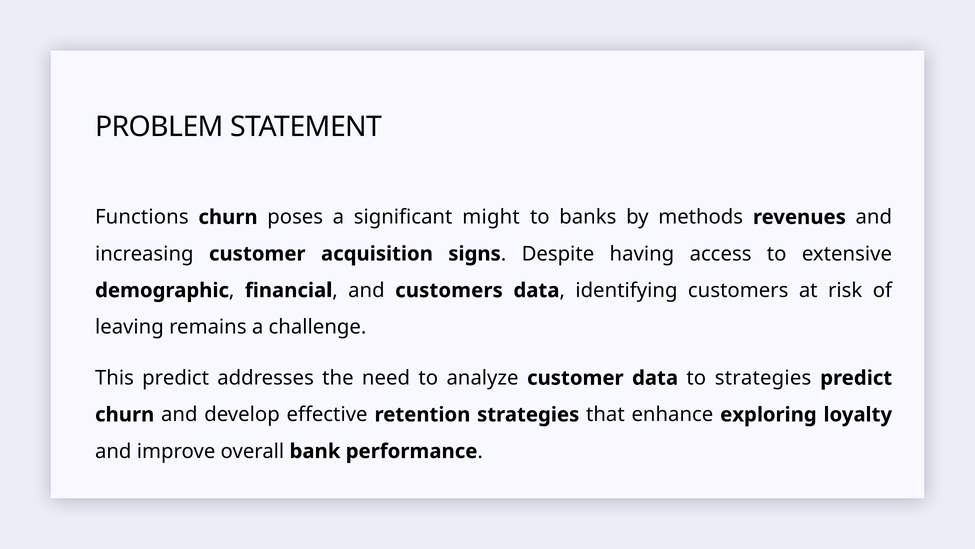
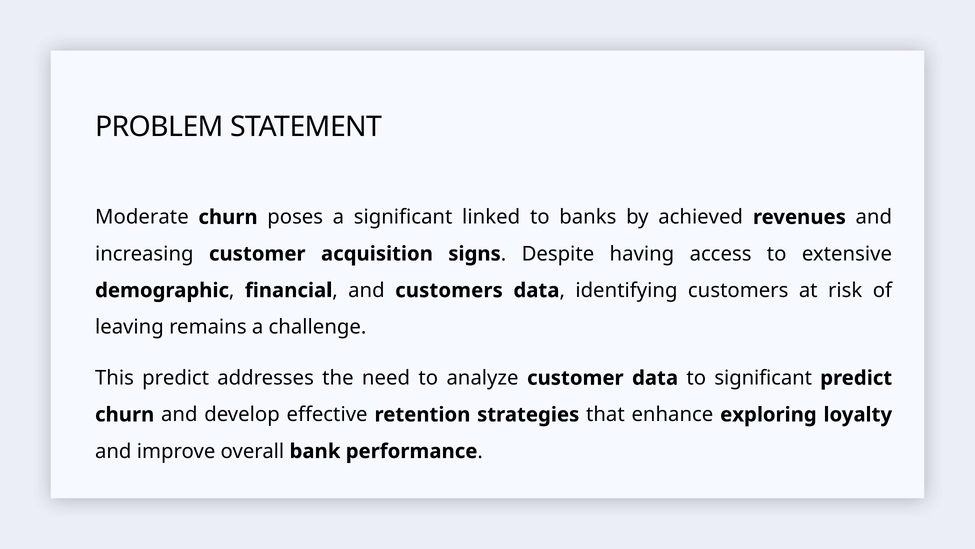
Functions: Functions -> Moderate
might: might -> linked
methods: methods -> achieved
to strategies: strategies -> significant
